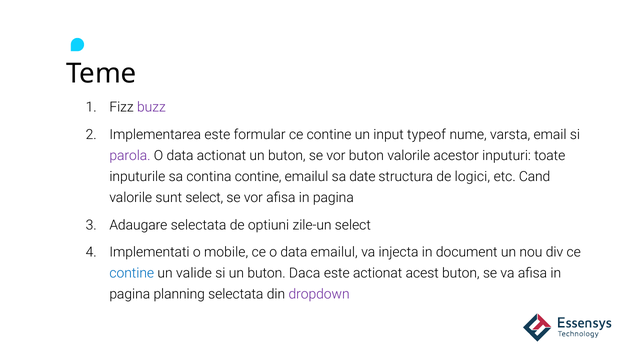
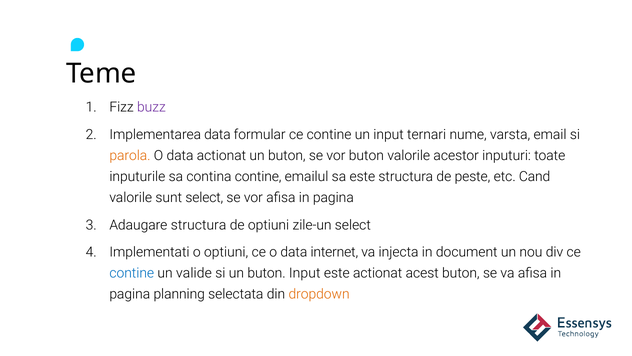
Implementarea este: este -> data
typeof: typeof -> ternari
parola colour: purple -> orange
sa date: date -> este
logici: logici -> peste
Adaugare selectata: selectata -> structura
o mobile: mobile -> optiuni
data emailul: emailul -> internet
buton Daca: Daca -> Input
dropdown colour: purple -> orange
